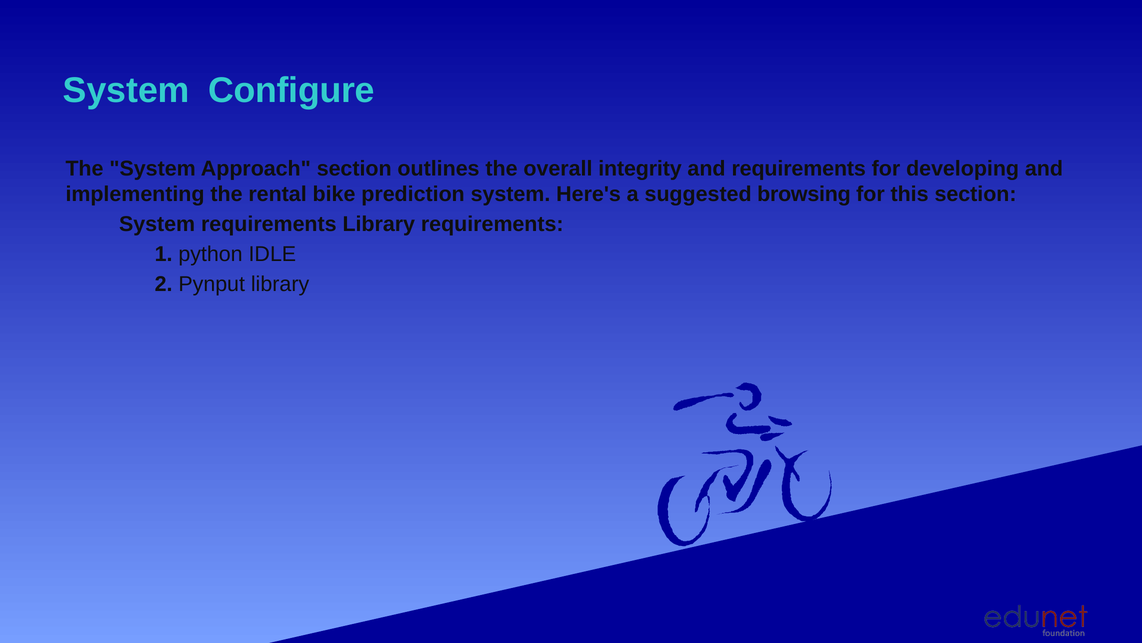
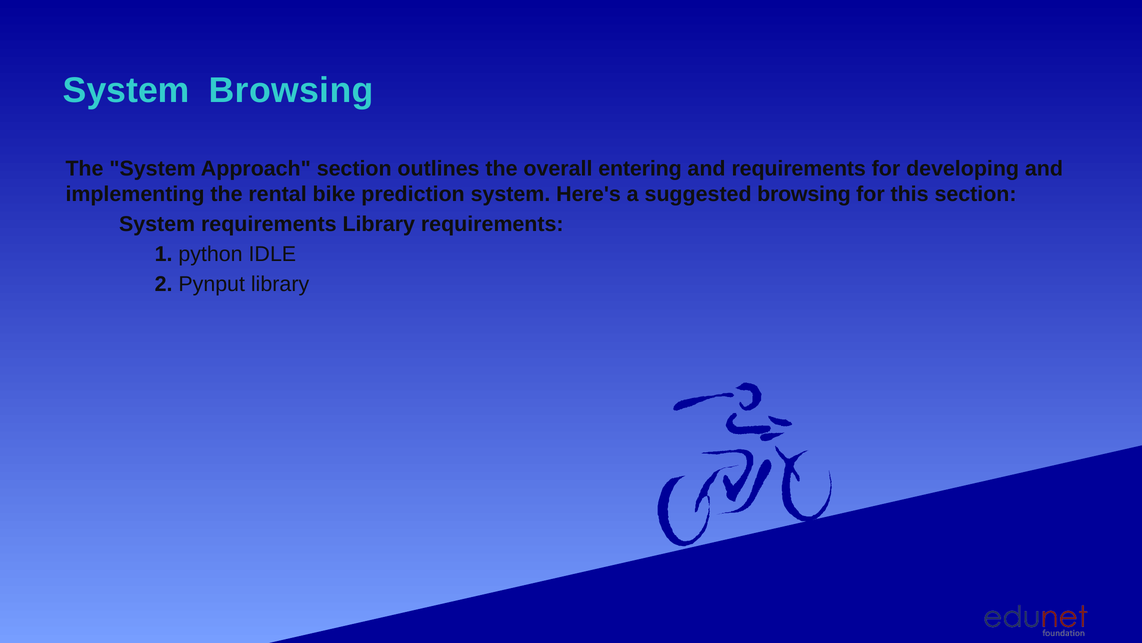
System Configure: Configure -> Browsing
integrity: integrity -> entering
